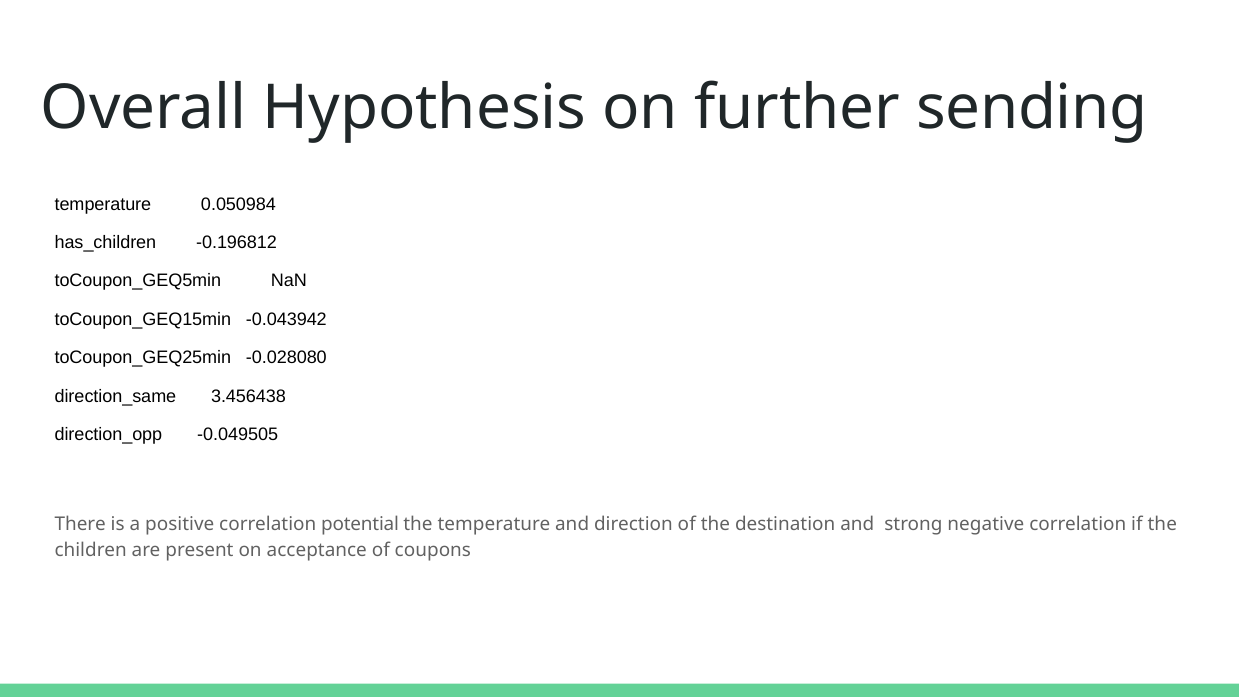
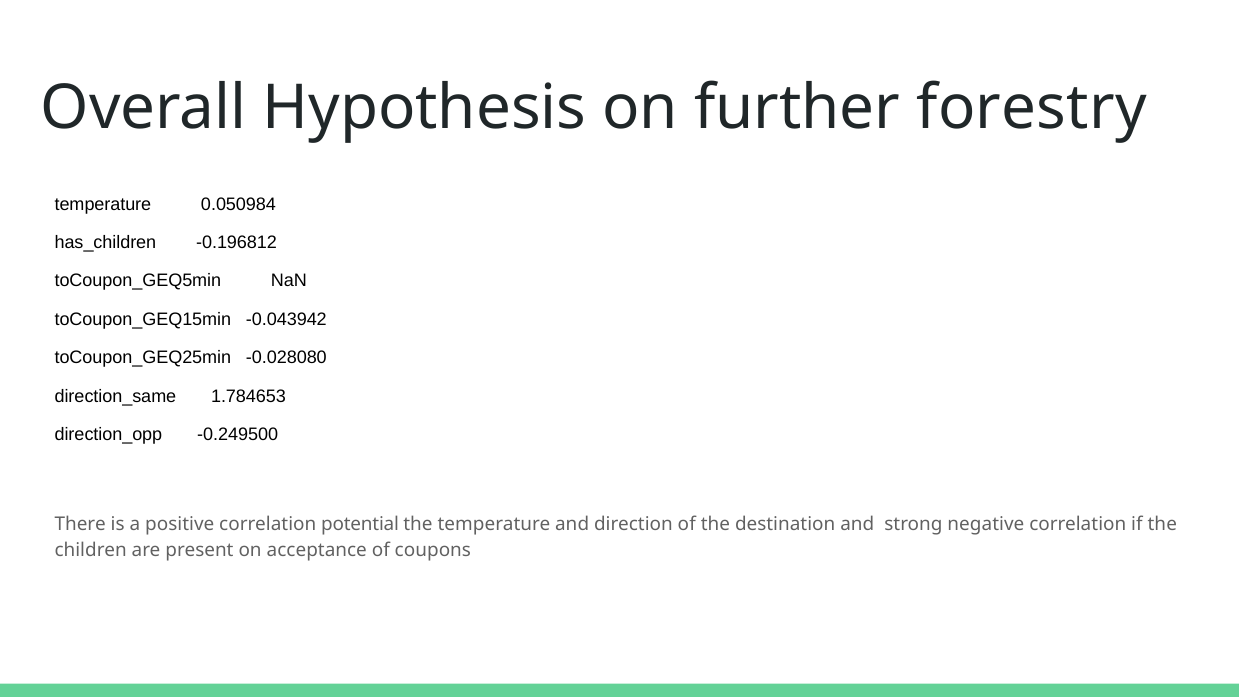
sending: sending -> forestry
3.456438: 3.456438 -> 1.784653
-0.049505: -0.049505 -> -0.249500
